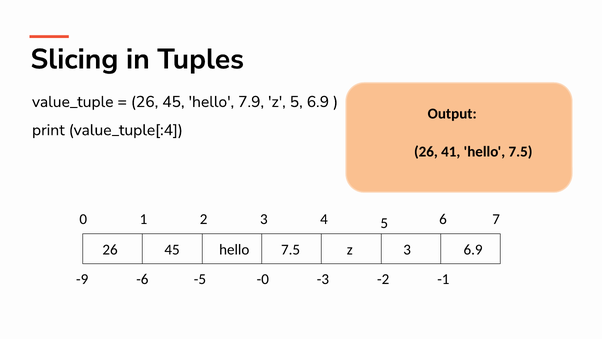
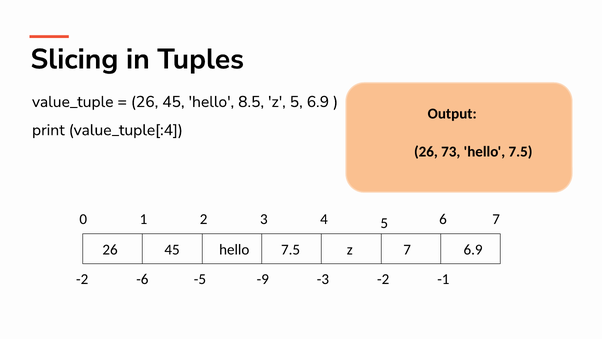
7.9: 7.9 -> 8.5
41: 41 -> 73
z 3: 3 -> 7
-9 at (82, 279): -9 -> -2
-0: -0 -> -9
